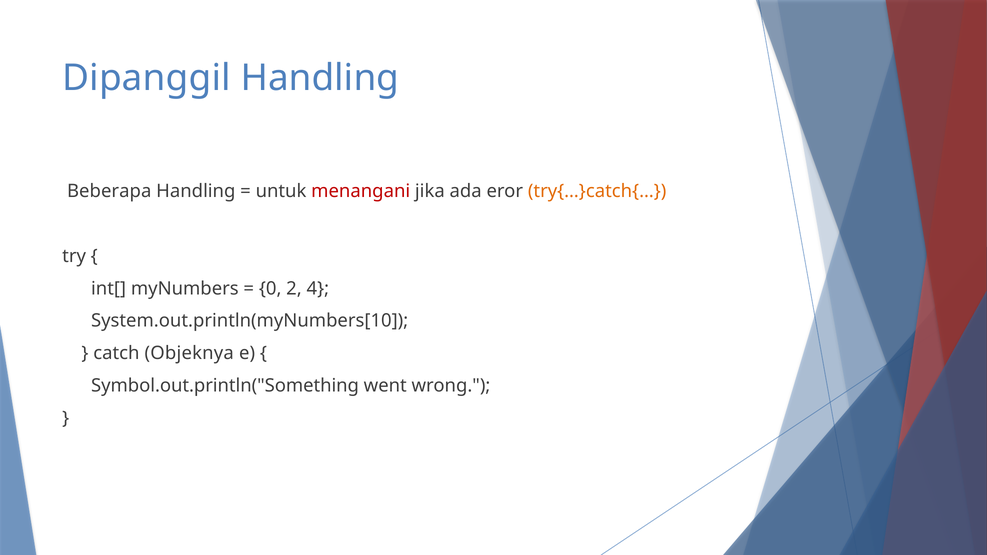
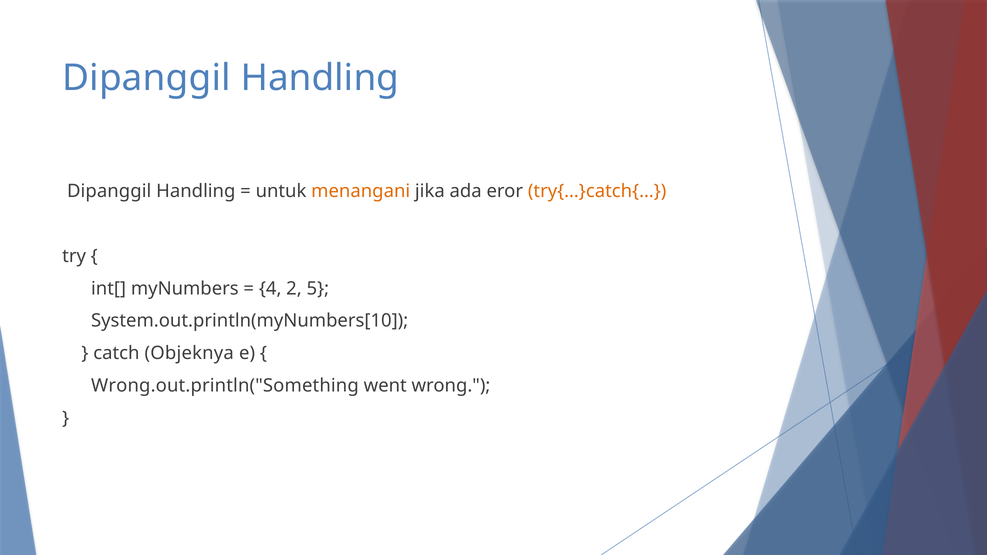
Beberapa at (109, 191): Beberapa -> Dipanggil
menangani colour: red -> orange
0: 0 -> 4
4: 4 -> 5
Symbol.out.println("Something: Symbol.out.println("Something -> Wrong.out.println("Something
